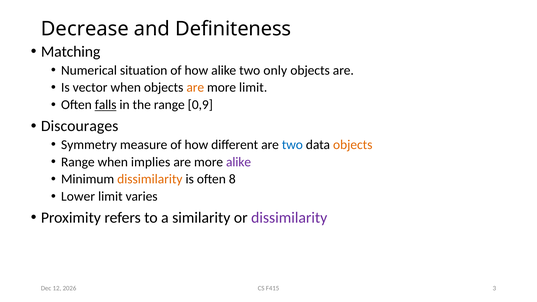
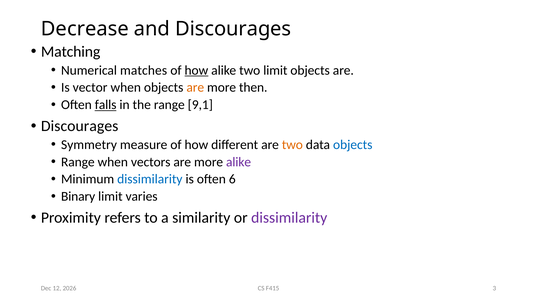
and Definiteness: Definiteness -> Discourages
situation: situation -> matches
how at (196, 70) underline: none -> present
two only: only -> limit
more limit: limit -> then
0,9: 0,9 -> 9,1
two at (292, 145) colour: blue -> orange
objects at (353, 145) colour: orange -> blue
implies: implies -> vectors
dissimilarity at (150, 179) colour: orange -> blue
8: 8 -> 6
Lower: Lower -> Binary
